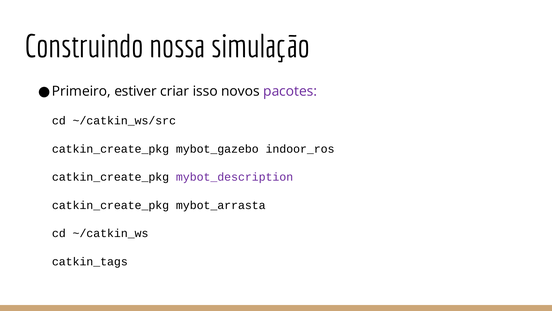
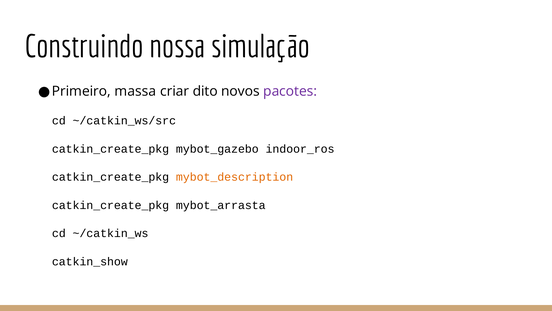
estiver: estiver -> massa
isso: isso -> dito
mybot_description colour: purple -> orange
catkin_tags: catkin_tags -> catkin_show
